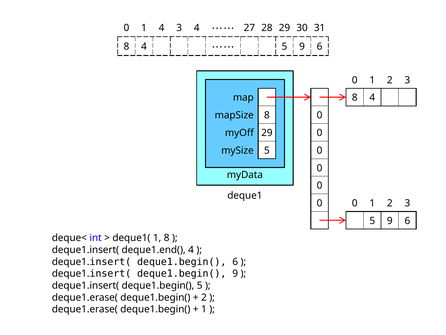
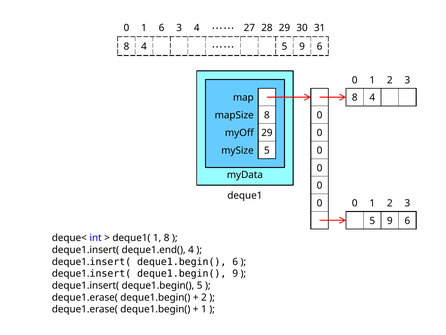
1 4: 4 -> 6
